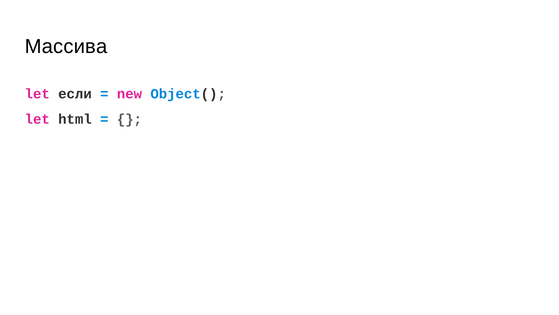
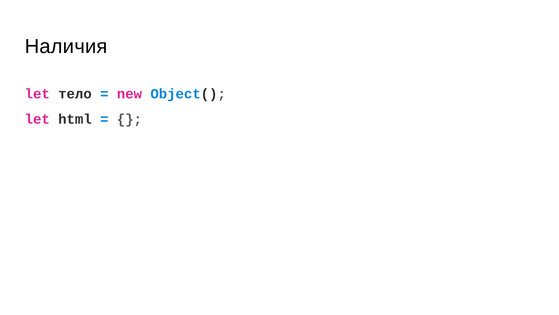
Массива: Массива -> Наличия
если: если -> тело
